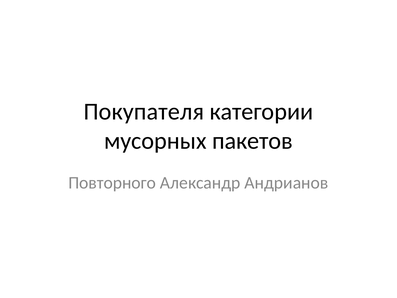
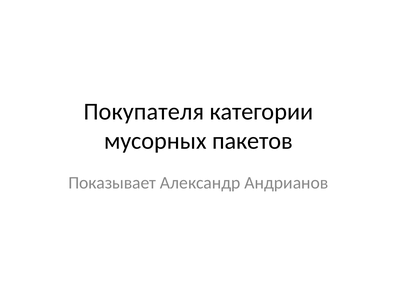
Повторного: Повторного -> Показывает
